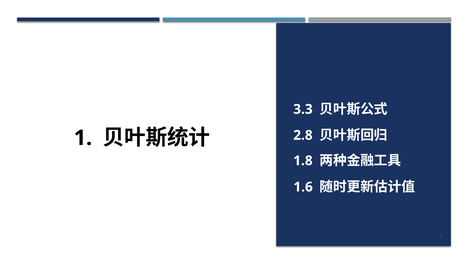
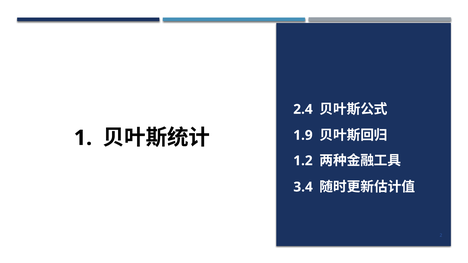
3.3: 3.3 -> 2.4
2.8: 2.8 -> 1.9
1.8: 1.8 -> 1.2
1.6: 1.6 -> 3.4
